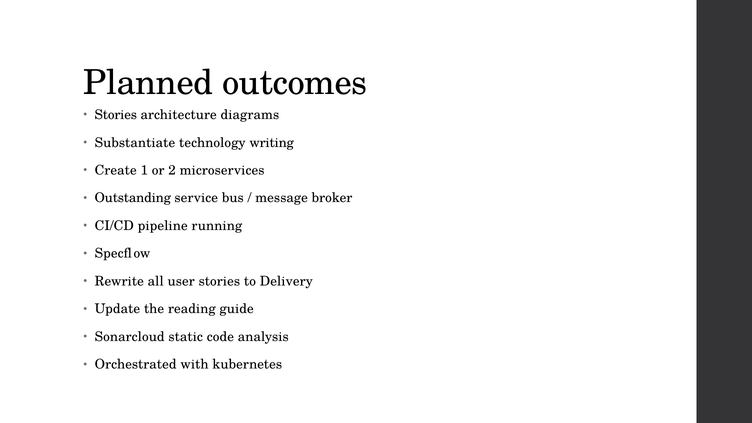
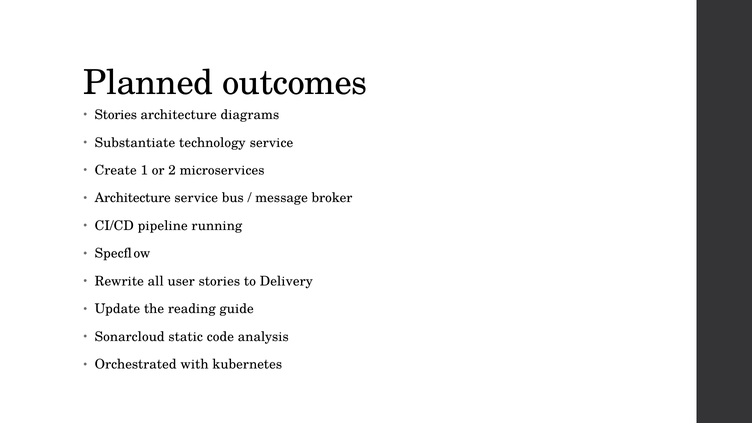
technology writing: writing -> service
Outstanding at (133, 198): Outstanding -> Architecture
